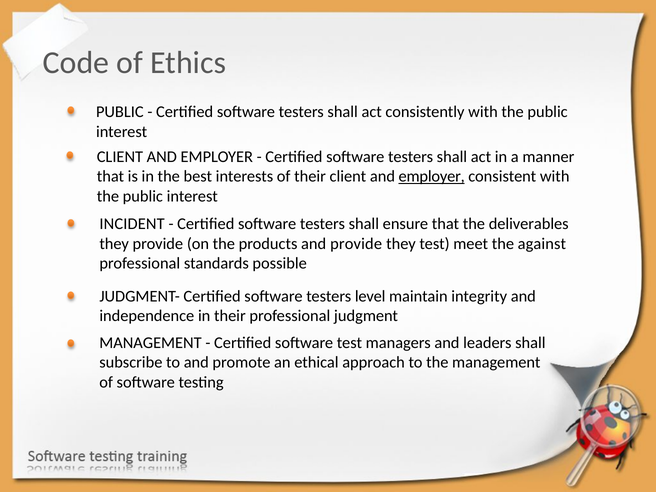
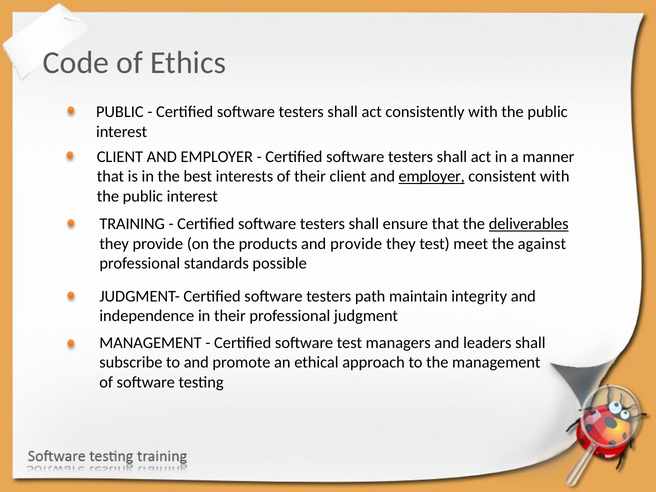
INCIDENT: INCIDENT -> TRAINING
deliverables underline: none -> present
level: level -> path
